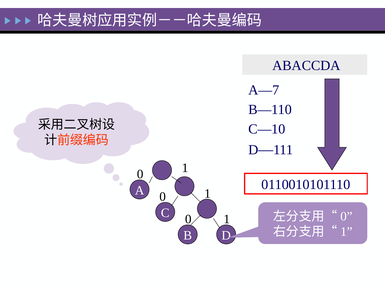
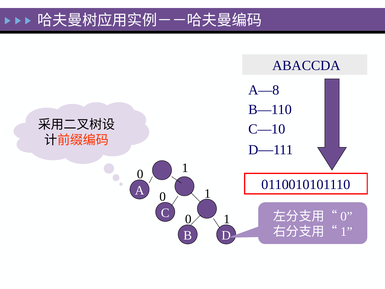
A—7: A—7 -> A—8
